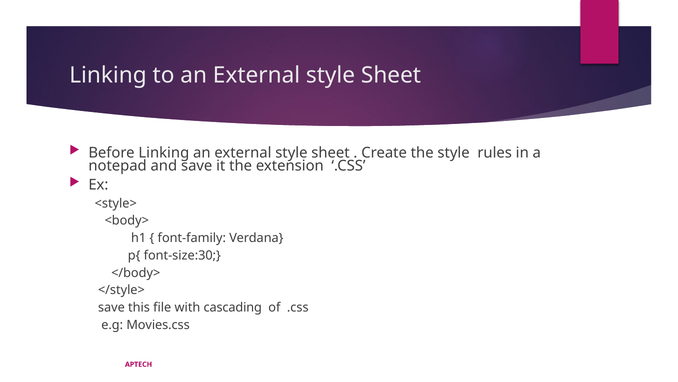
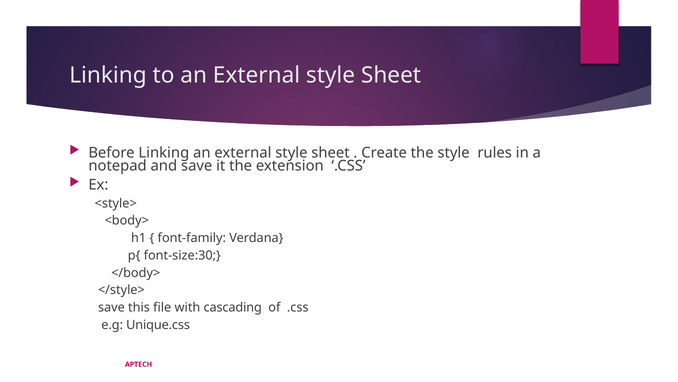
Movies.css: Movies.css -> Unique.css
